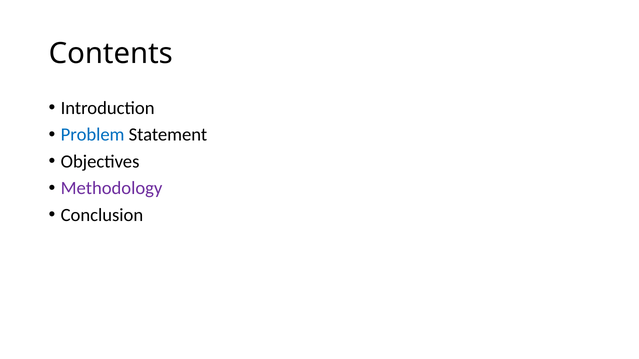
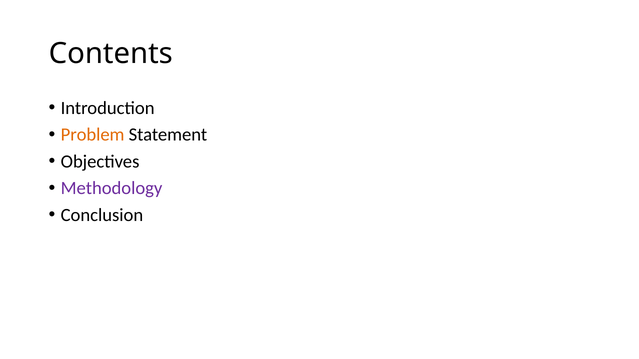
Problem colour: blue -> orange
